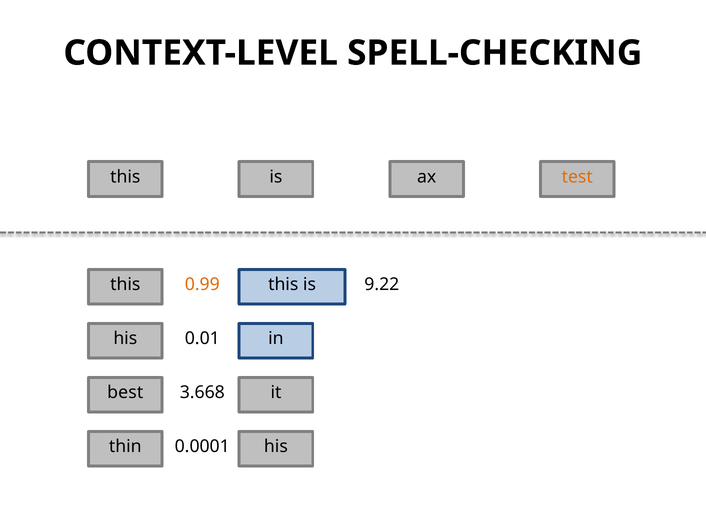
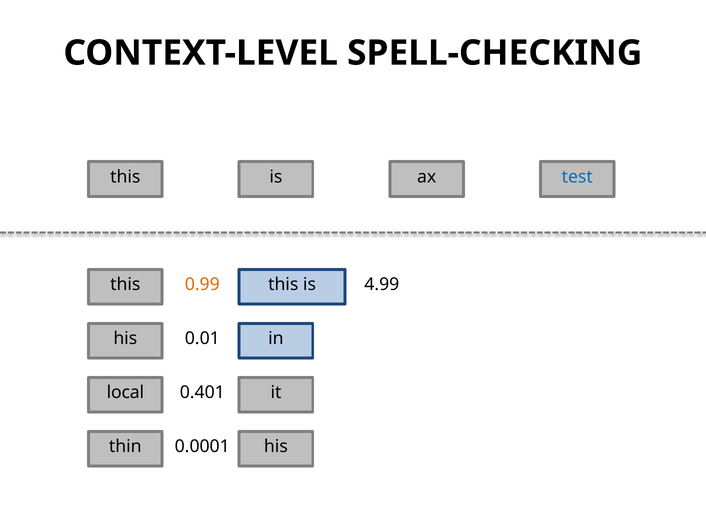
test colour: orange -> blue
9.22: 9.22 -> 4.99
best: best -> local
3.668: 3.668 -> 0.401
